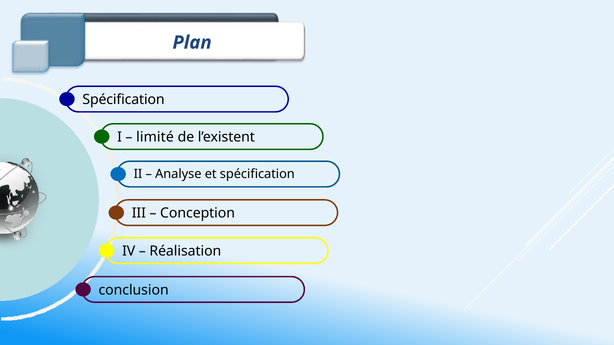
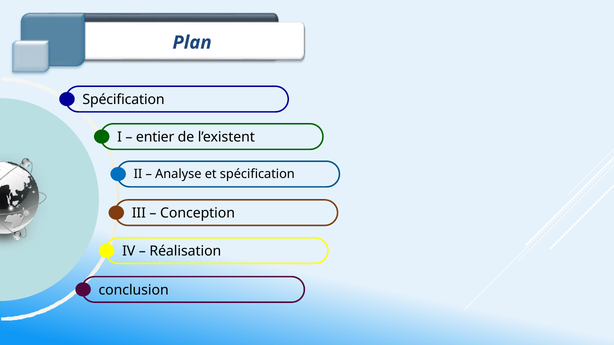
limité: limité -> entier
